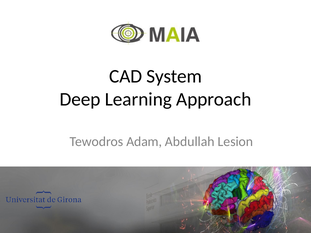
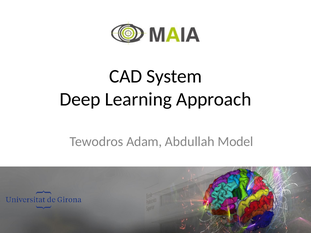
Lesion: Lesion -> Model
